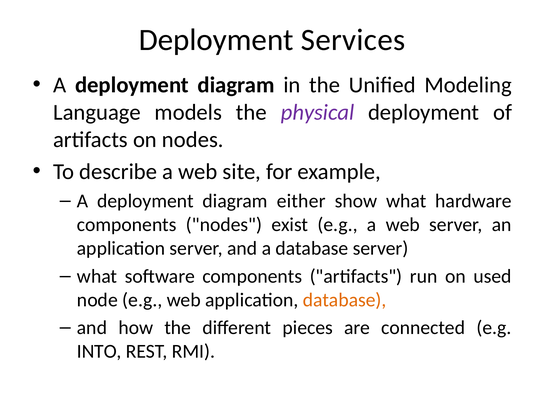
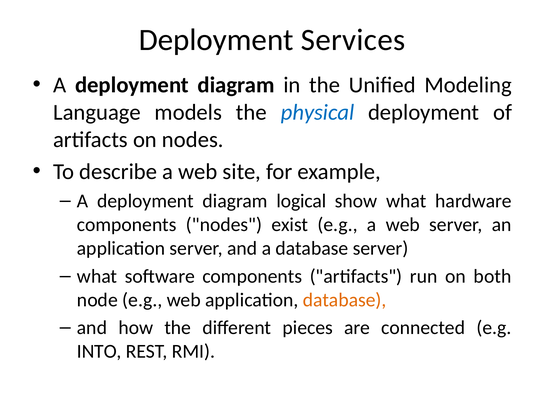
physical colour: purple -> blue
either: either -> logical
used: used -> both
